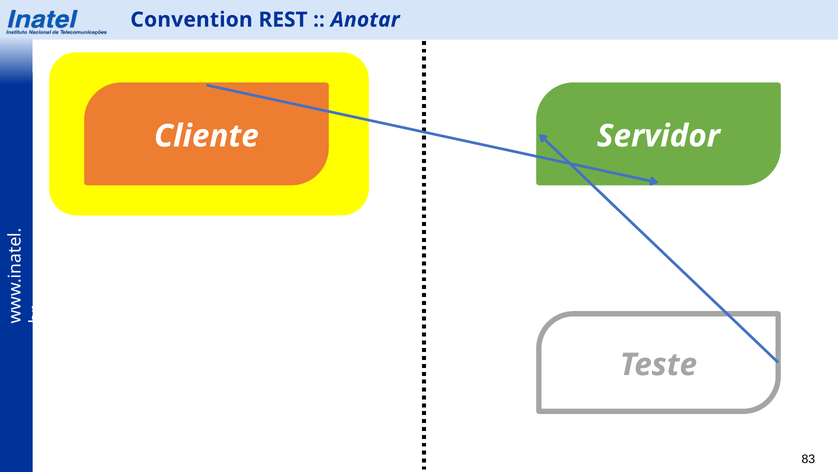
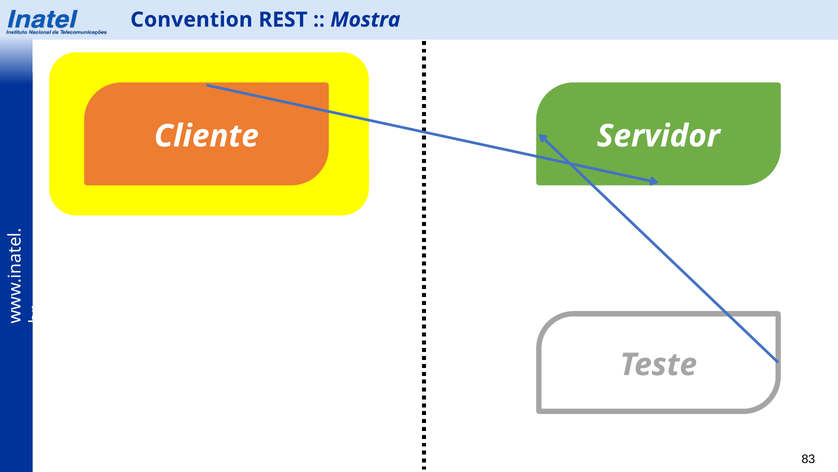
Anotar: Anotar -> Mostra
